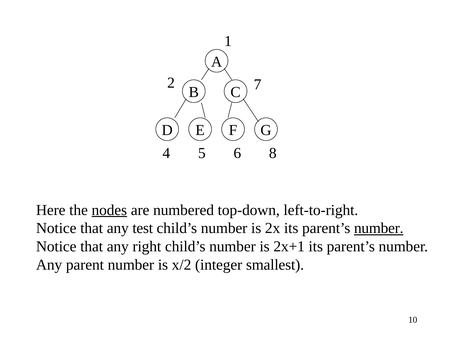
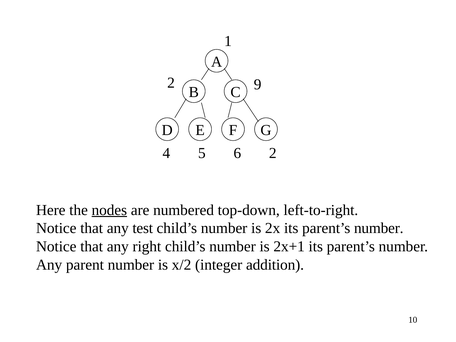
7: 7 -> 9
6 8: 8 -> 2
number at (379, 228) underline: present -> none
smallest: smallest -> addition
